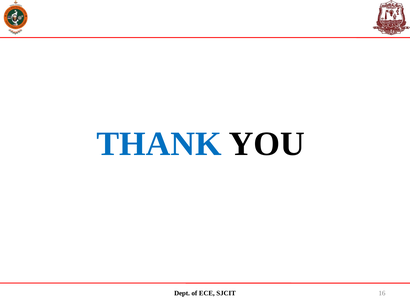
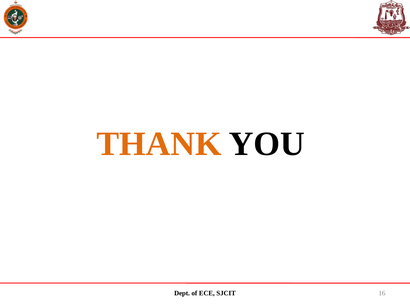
THANK colour: blue -> orange
